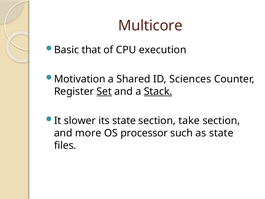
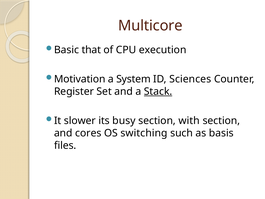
Shared: Shared -> System
Set underline: present -> none
its state: state -> busy
take: take -> with
more: more -> cores
processor: processor -> switching
as state: state -> basis
